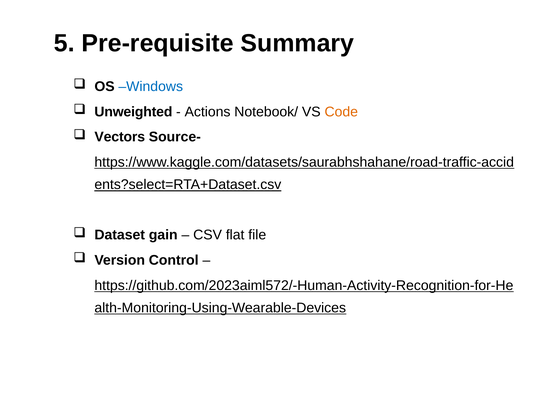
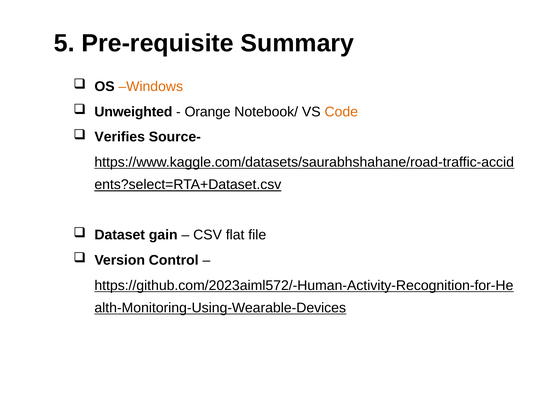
Windows colour: blue -> orange
Actions: Actions -> Orange
Vectors: Vectors -> Verifies
